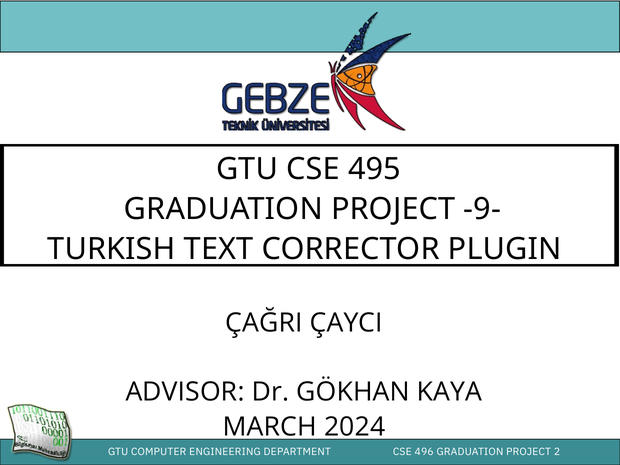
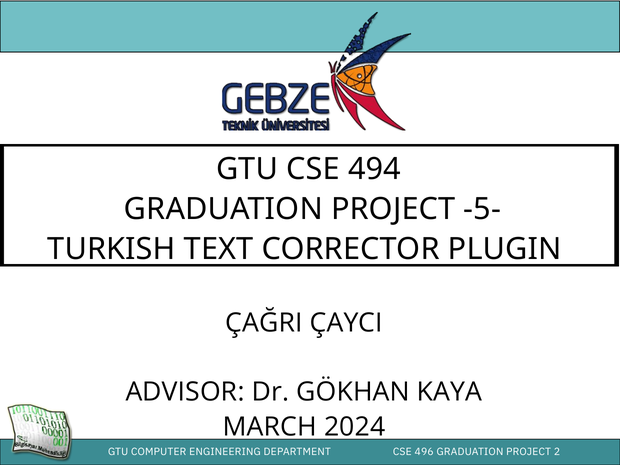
495: 495 -> 494
-9-: -9- -> -5-
